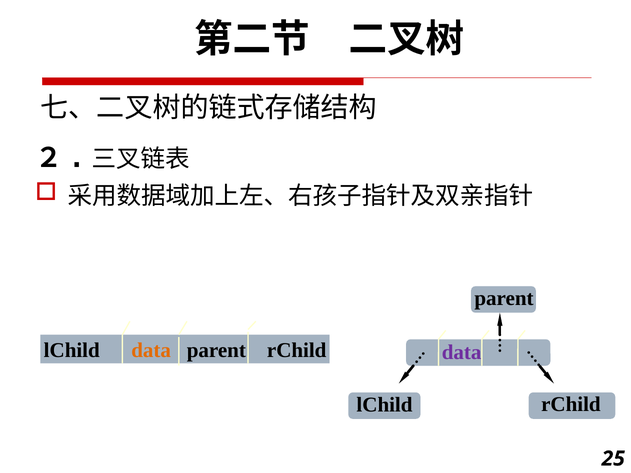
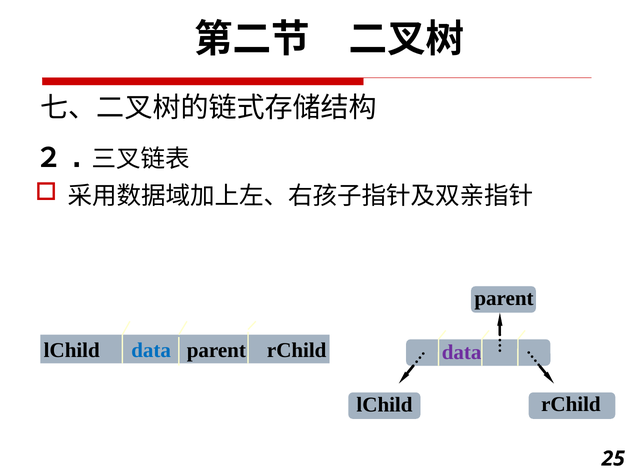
data at (151, 350) colour: orange -> blue
